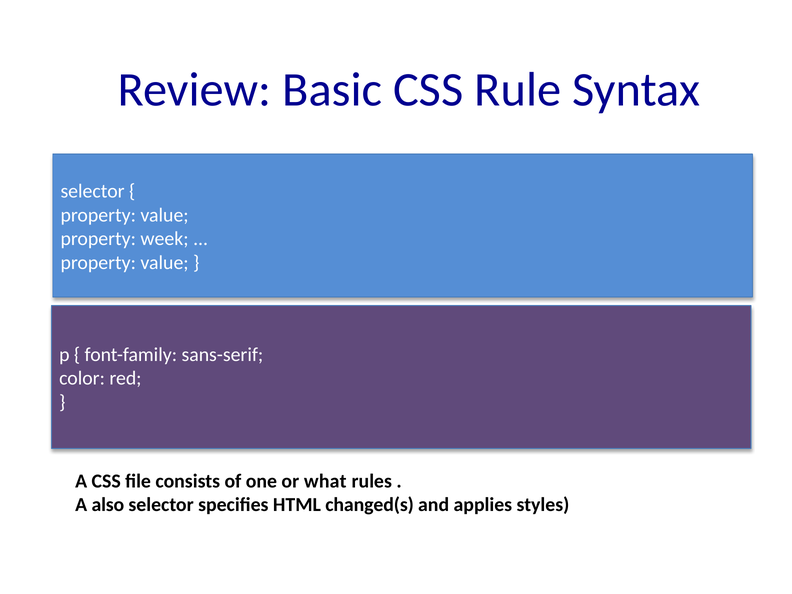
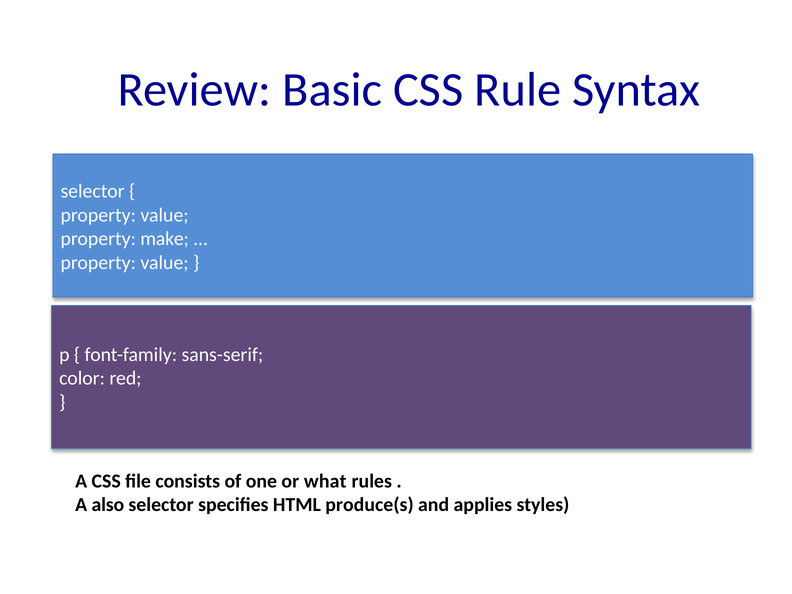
week: week -> make
changed(s: changed(s -> produce(s
